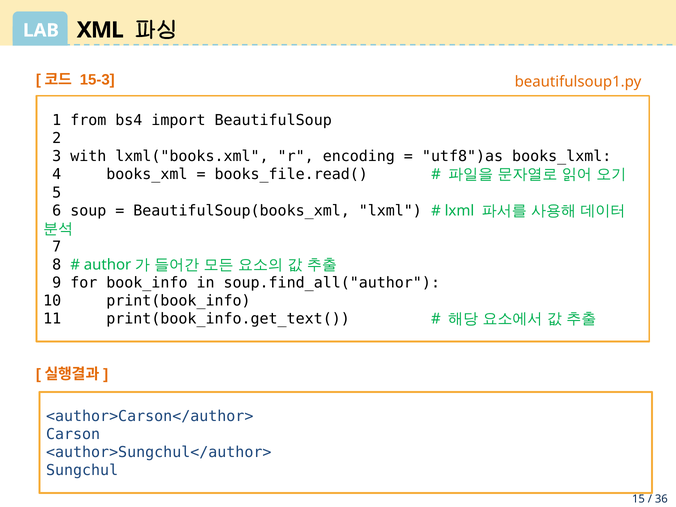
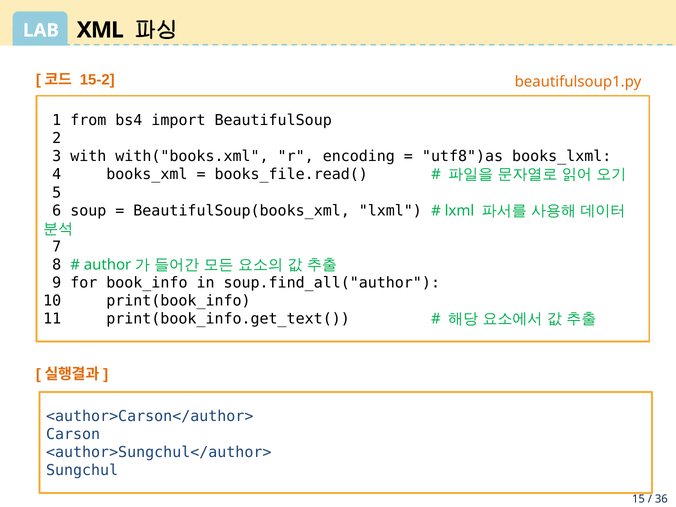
15-3: 15-3 -> 15-2
lxml("books.xml: lxml("books.xml -> with("books.xml
